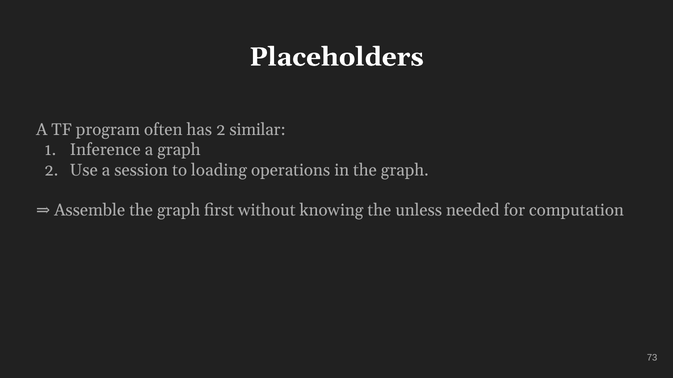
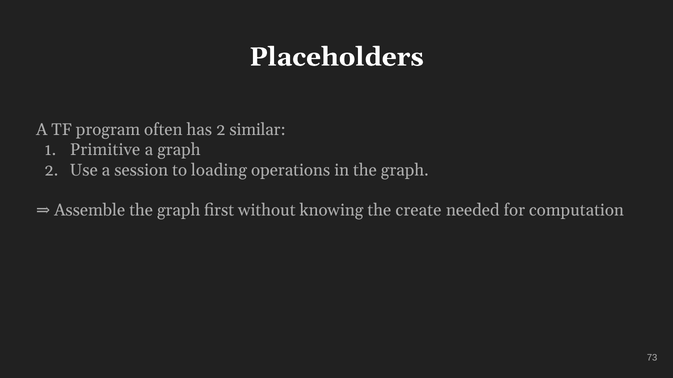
Inference: Inference -> Primitive
unless: unless -> create
